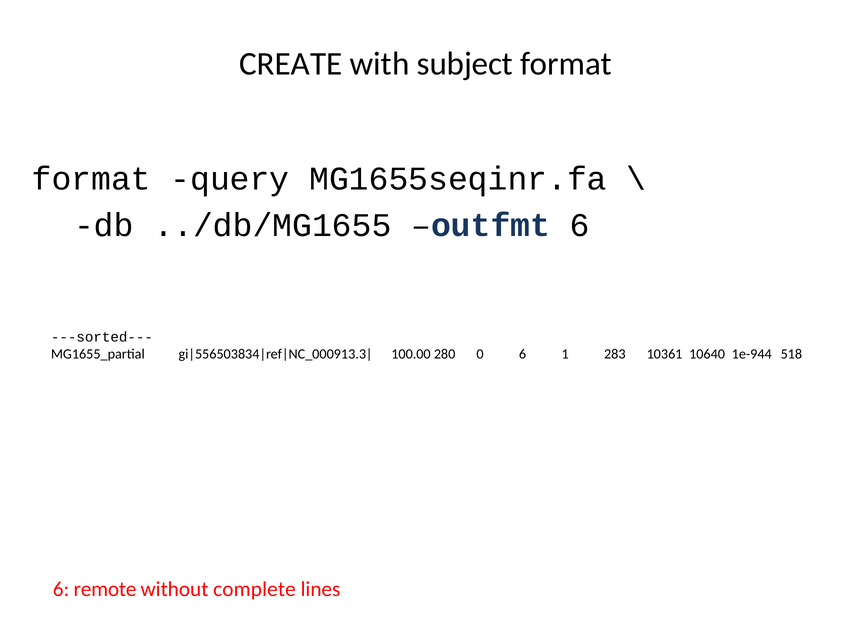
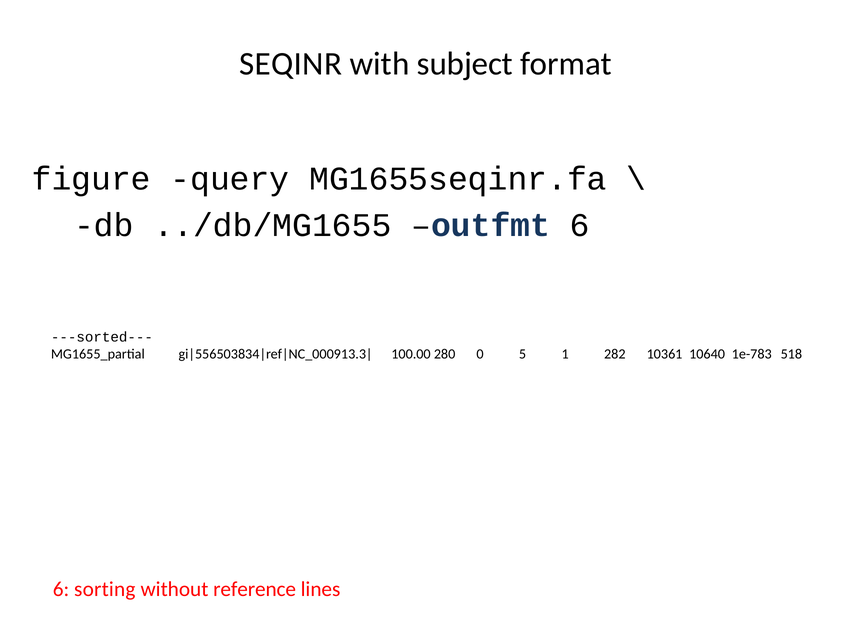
CREATE: CREATE -> SEQINR
format at (91, 179): format -> figure
0 6: 6 -> 5
283: 283 -> 282
1e-944: 1e-944 -> 1e-783
remote: remote -> sorting
complete: complete -> reference
